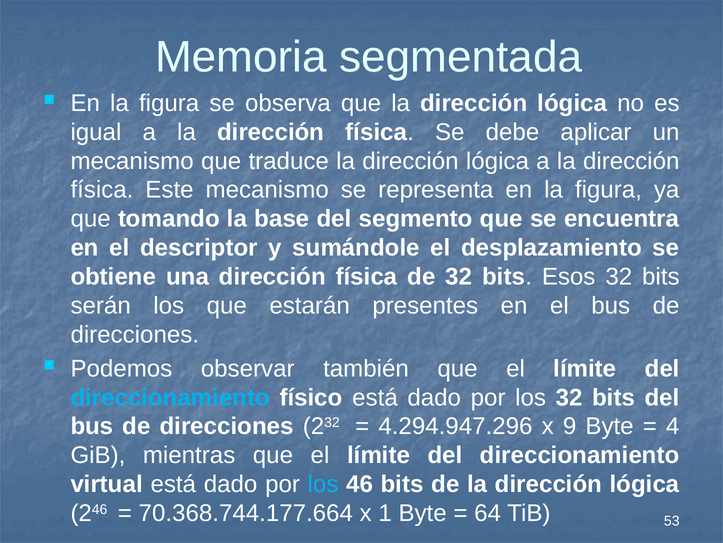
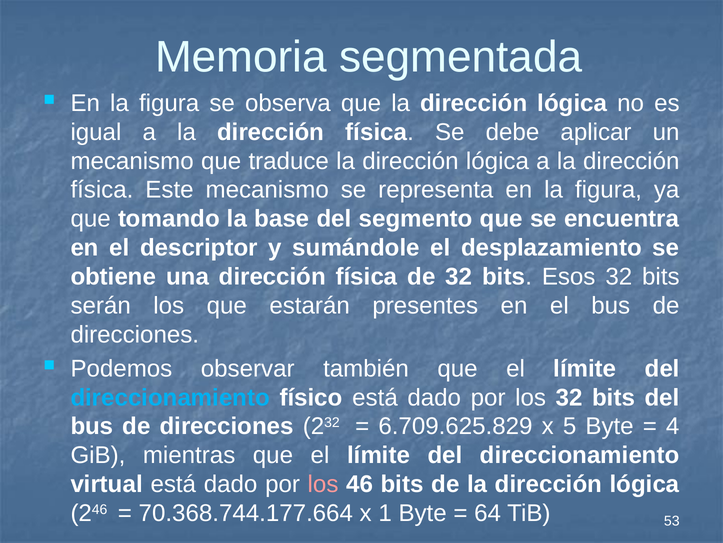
4.294.947.296: 4.294.947.296 -> 6.709.625.829
9: 9 -> 5
los at (323, 484) colour: light blue -> pink
